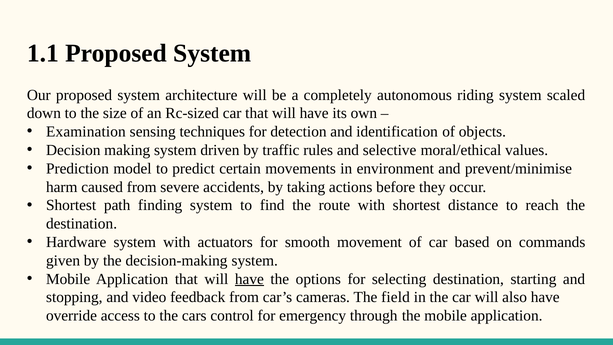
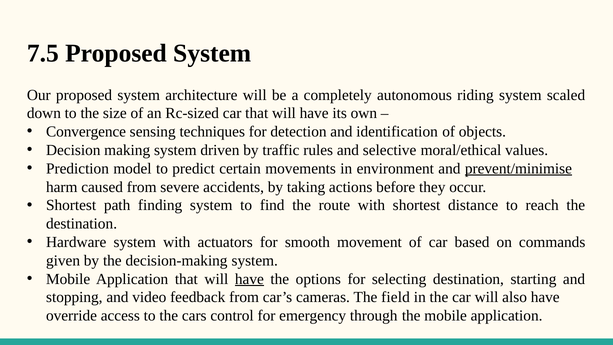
1.1: 1.1 -> 7.5
Examination: Examination -> Convergence
prevent/minimise underline: none -> present
